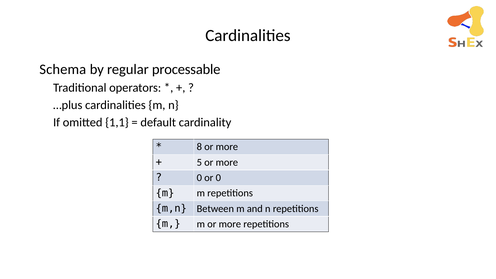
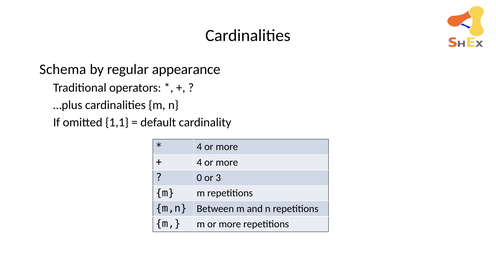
processable: processable -> appearance
8 at (199, 147): 8 -> 4
5 at (199, 162): 5 -> 4
or 0: 0 -> 3
